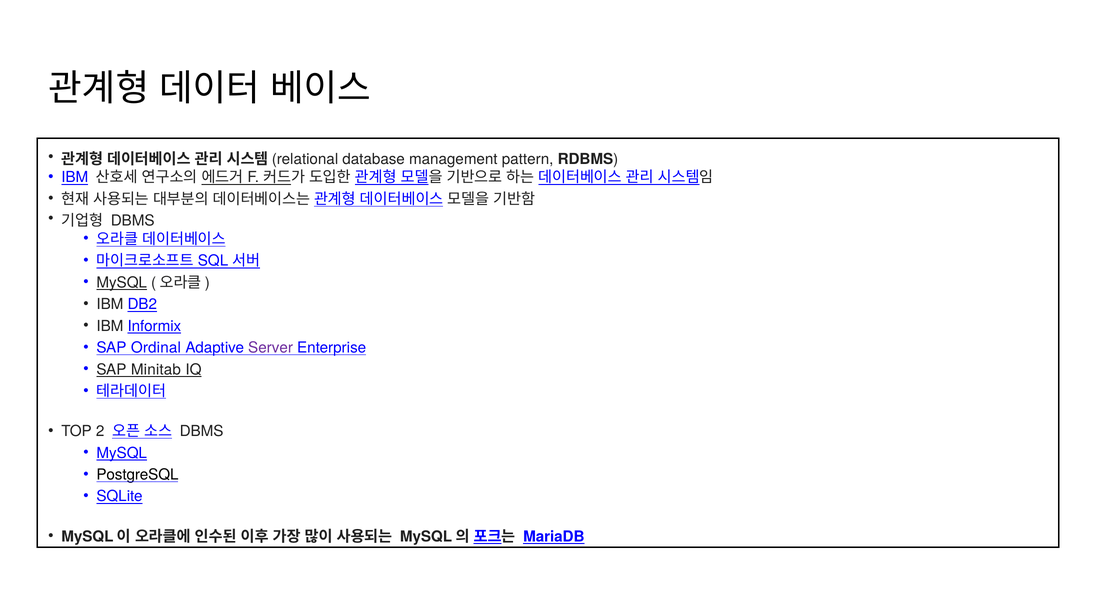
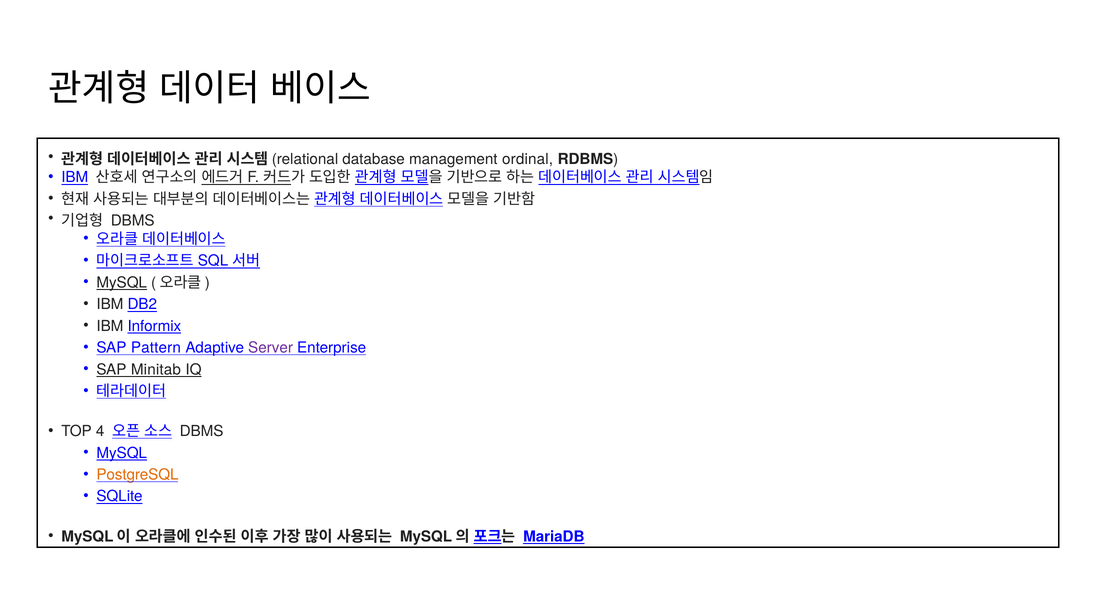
pattern: pattern -> ordinal
Ordinal: Ordinal -> Pattern
2: 2 -> 4
PostgreSQL colour: black -> orange
